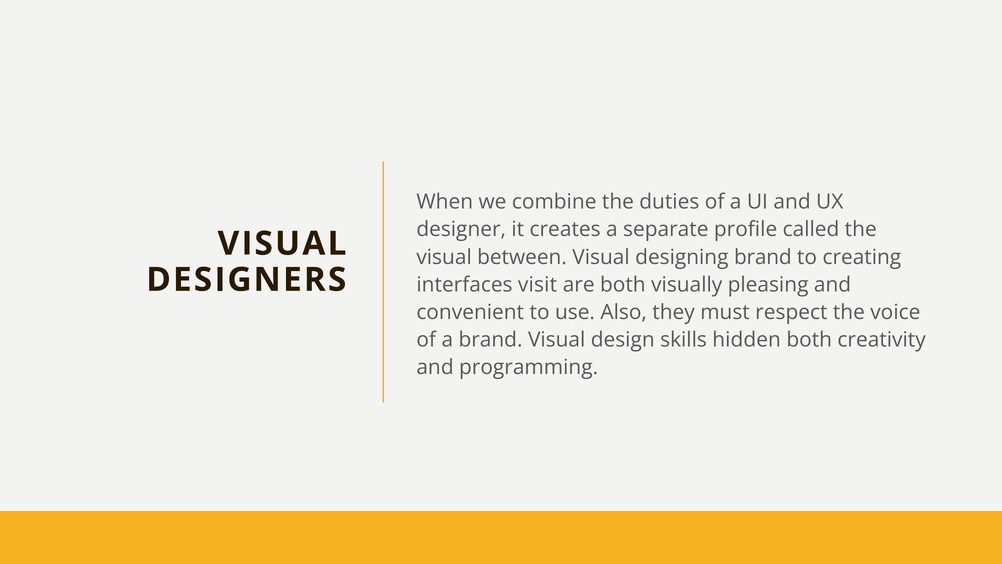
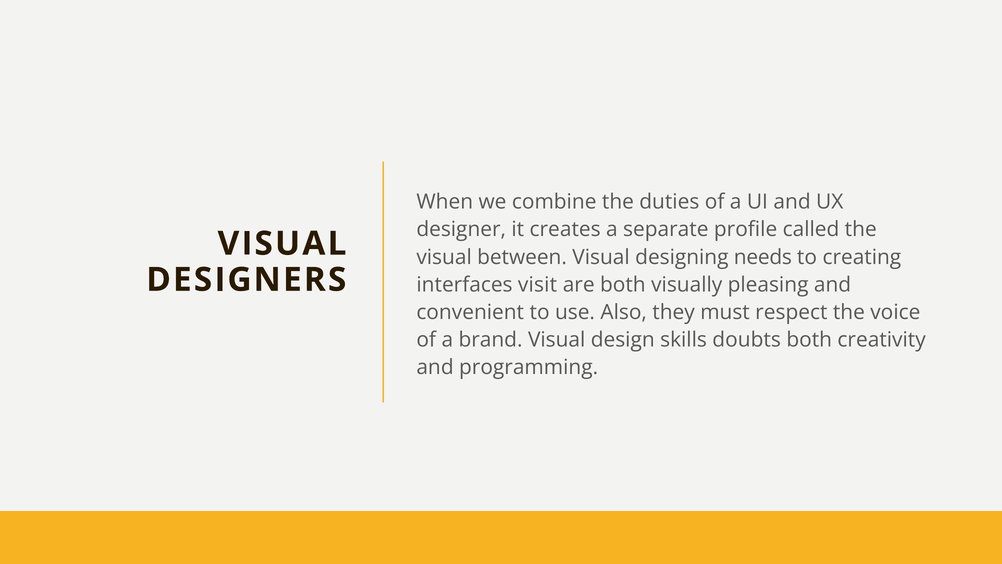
designing brand: brand -> needs
hidden: hidden -> doubts
